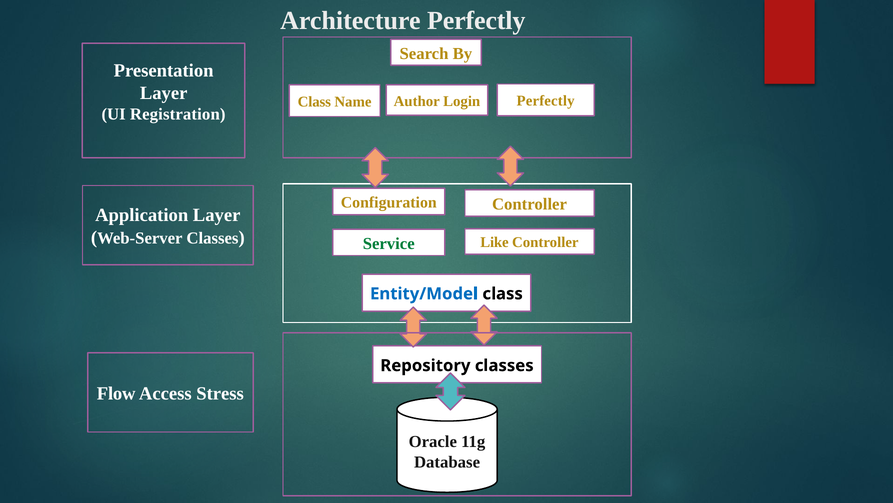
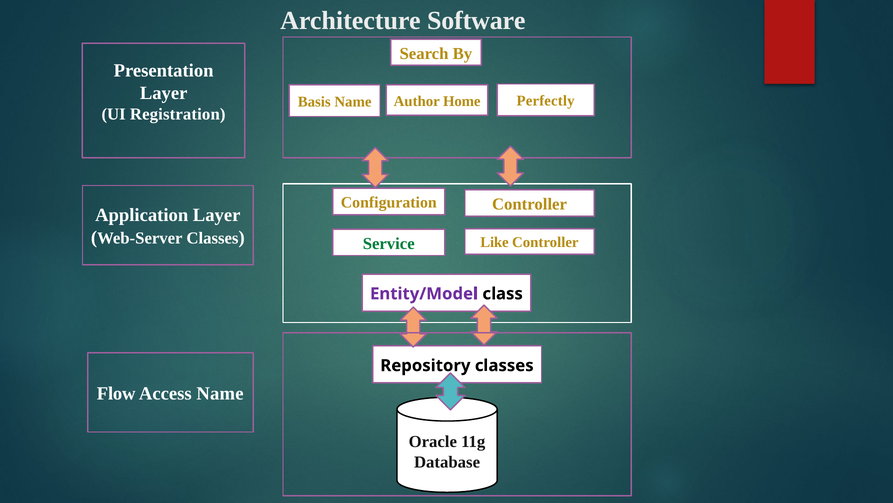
Architecture Perfectly: Perfectly -> Software
Login: Login -> Home
Class at (314, 102): Class -> Basis
Entity/Model colour: blue -> purple
Access Stress: Stress -> Name
